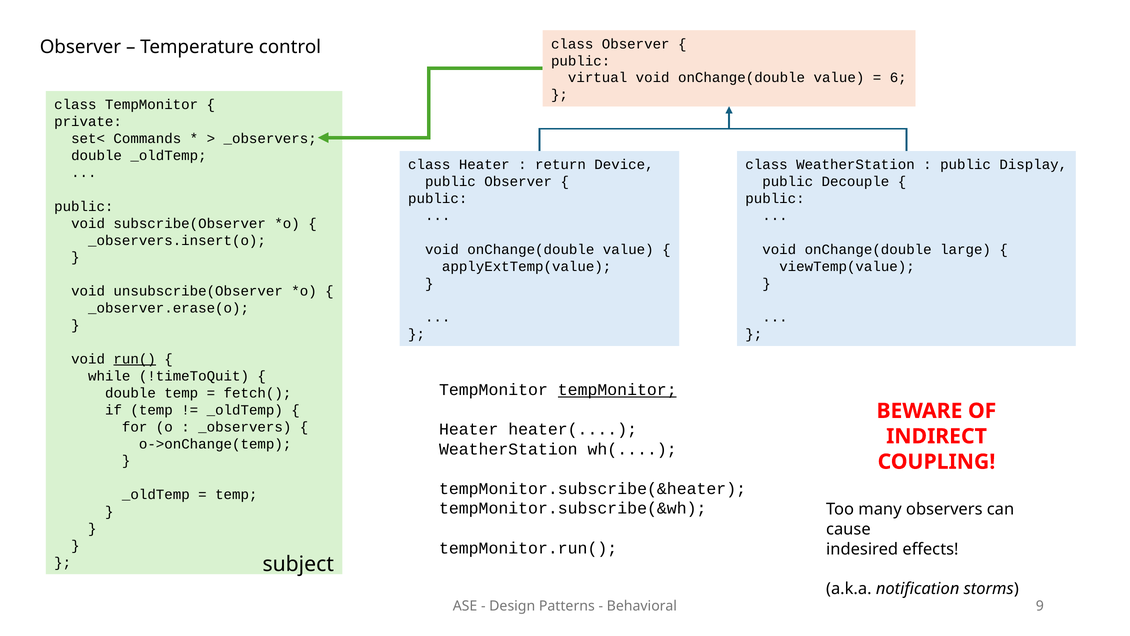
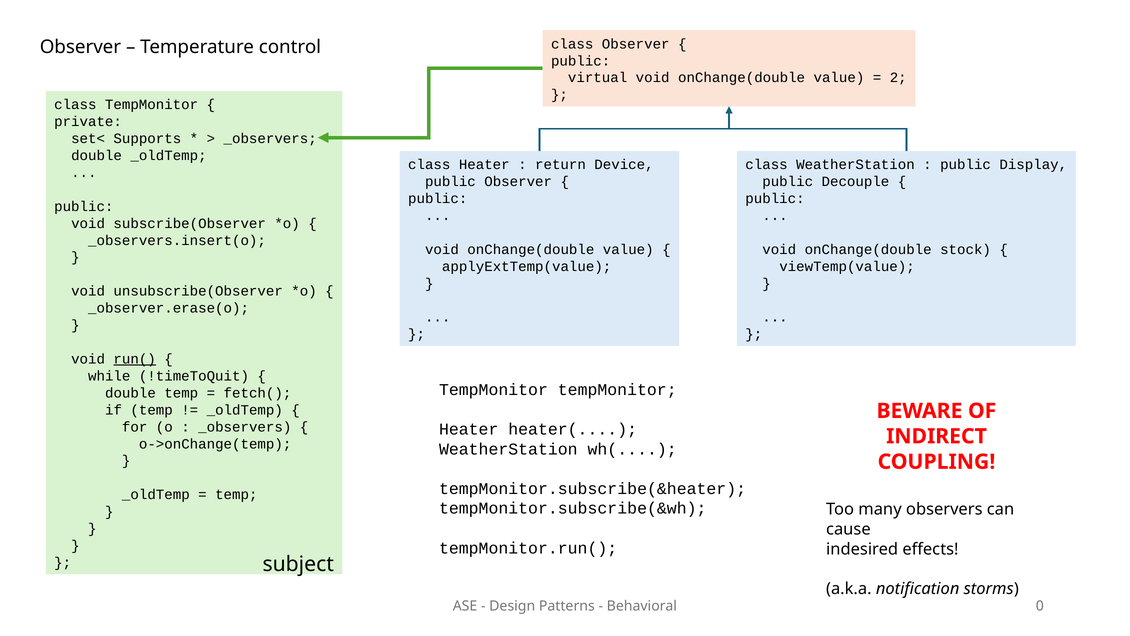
6: 6 -> 2
Commands: Commands -> Supports
large: large -> stock
tempMonitor at (617, 390) underline: present -> none
9: 9 -> 0
